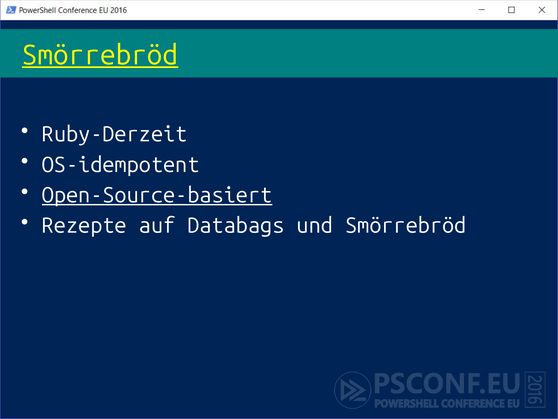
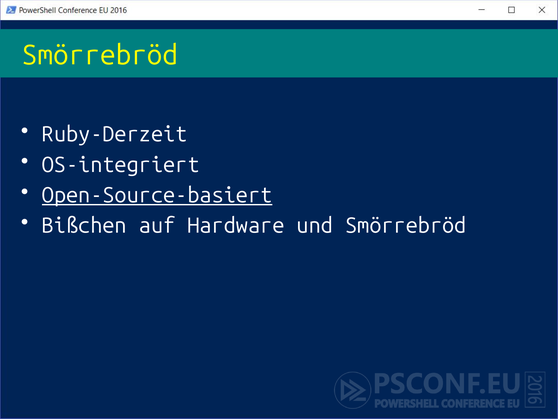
Smörrebröd at (100, 55) underline: present -> none
OS-idempotent: OS-idempotent -> OS-integriert
Rezepte: Rezepte -> Bißchen
Databags: Databags -> Hardware
